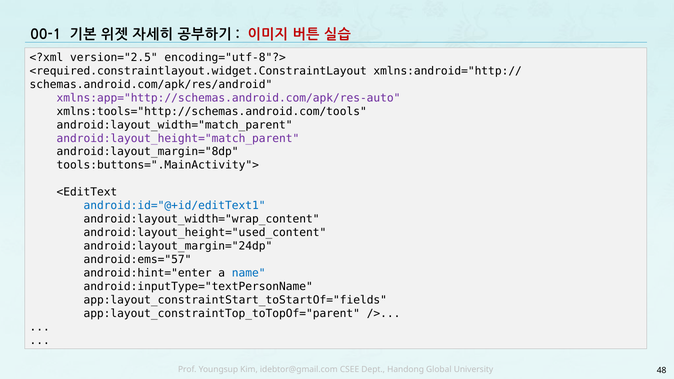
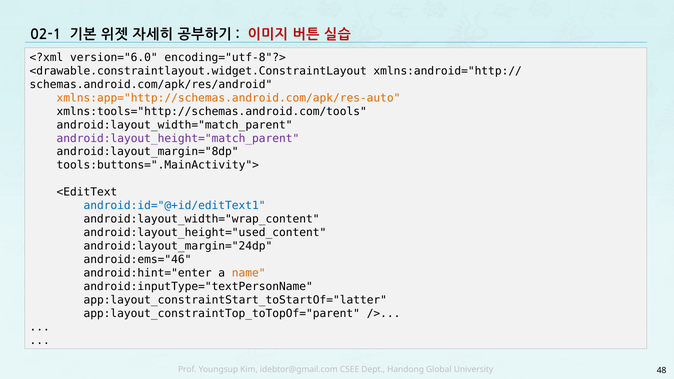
00-1: 00-1 -> 02-1
version="2.5: version="2.5 -> version="6.0
<required.constraintlayout.widget.ConstraintLayout: <required.constraintlayout.widget.ConstraintLayout -> <drawable.constraintlayout.widget.ConstraintLayout
xmlns:app="http://schemas.android.com/apk/res-auto colour: purple -> orange
android:ems="57: android:ems="57 -> android:ems="46
name colour: blue -> orange
app:layout_constraintStart_toStartOf="fields: app:layout_constraintStart_toStartOf="fields -> app:layout_constraintStart_toStartOf="latter
